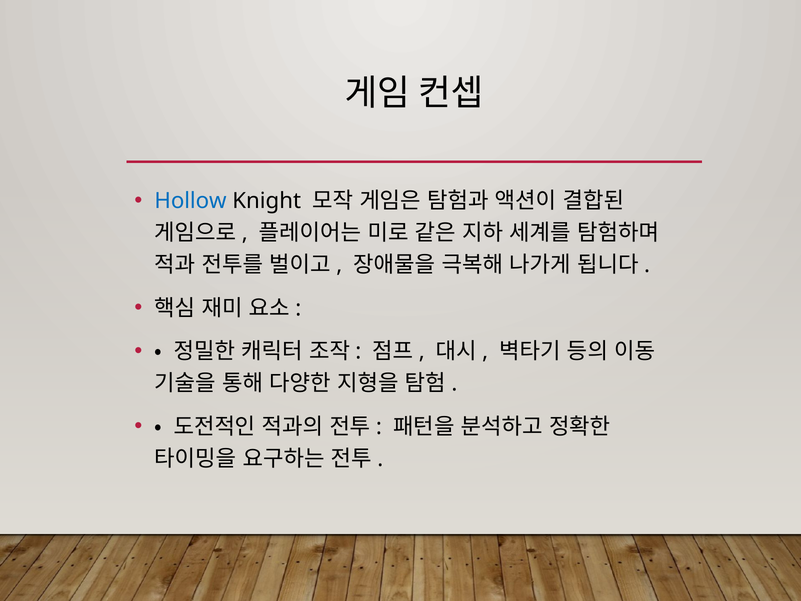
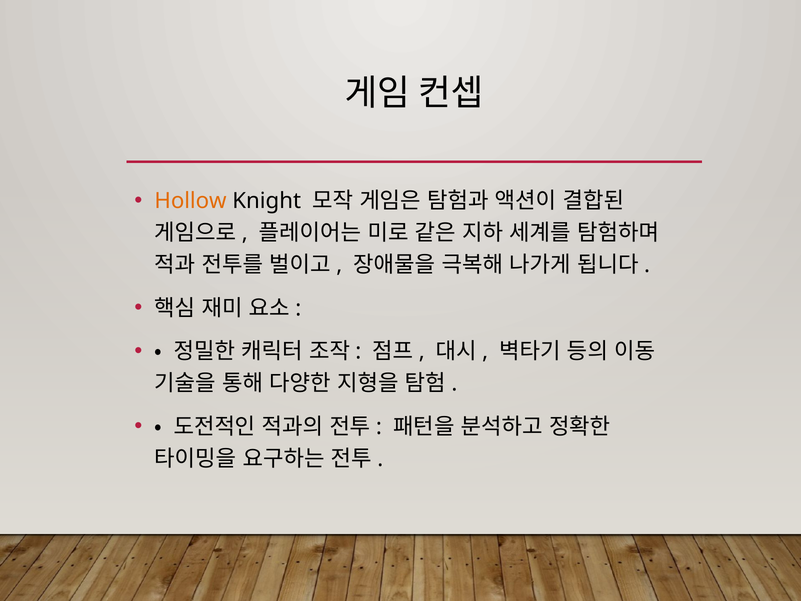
Hollow colour: blue -> orange
